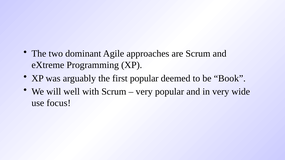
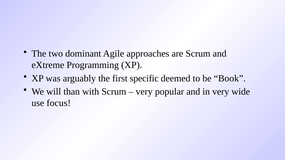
first popular: popular -> specific
well: well -> than
